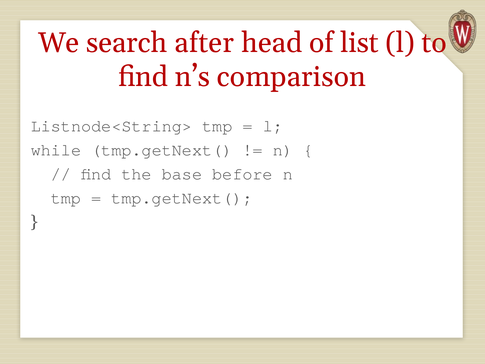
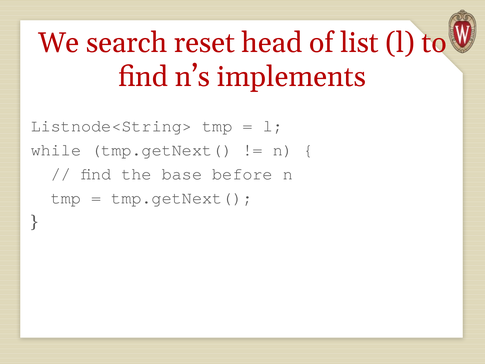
after: after -> reset
comparison: comparison -> implements
